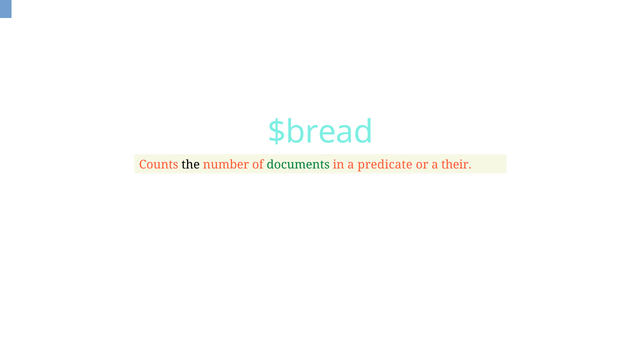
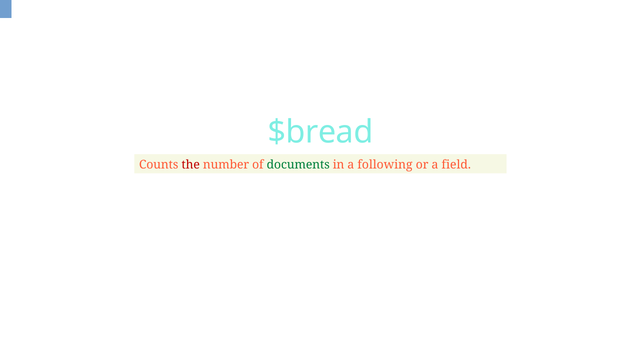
the colour: black -> red
predicate: predicate -> following
their: their -> field
